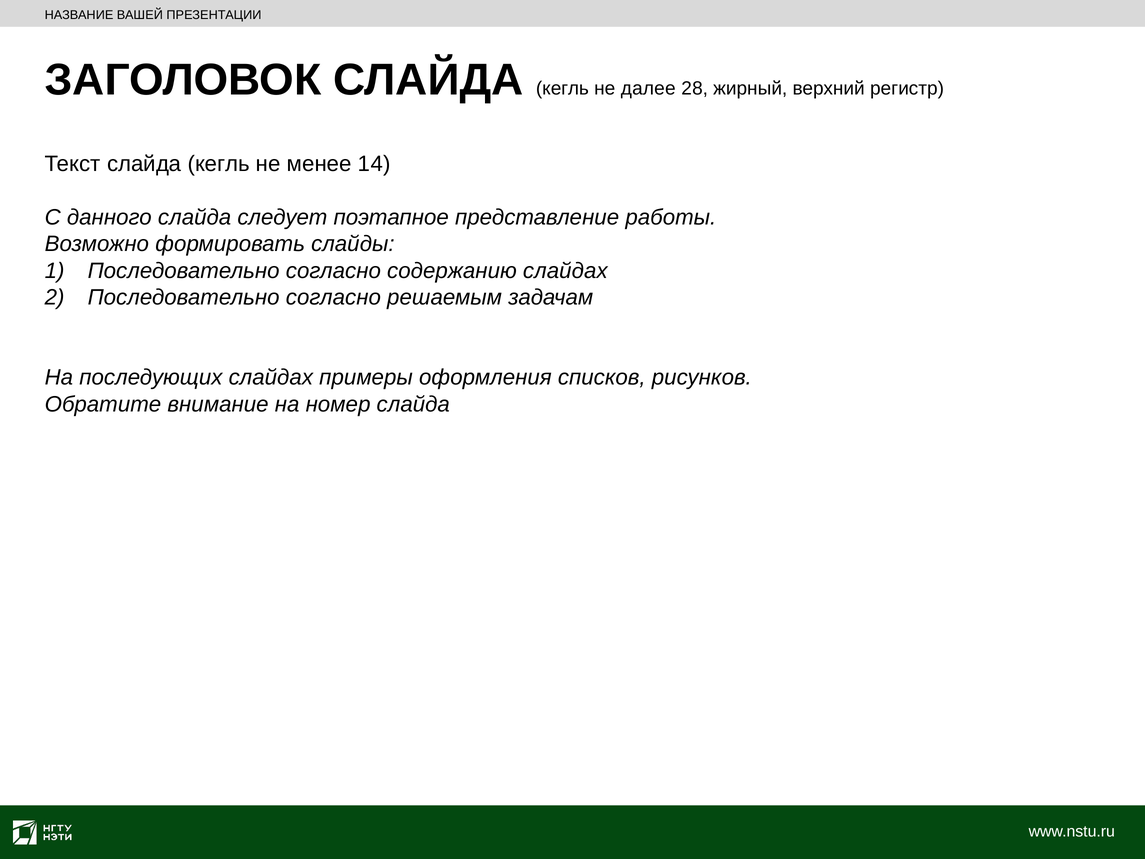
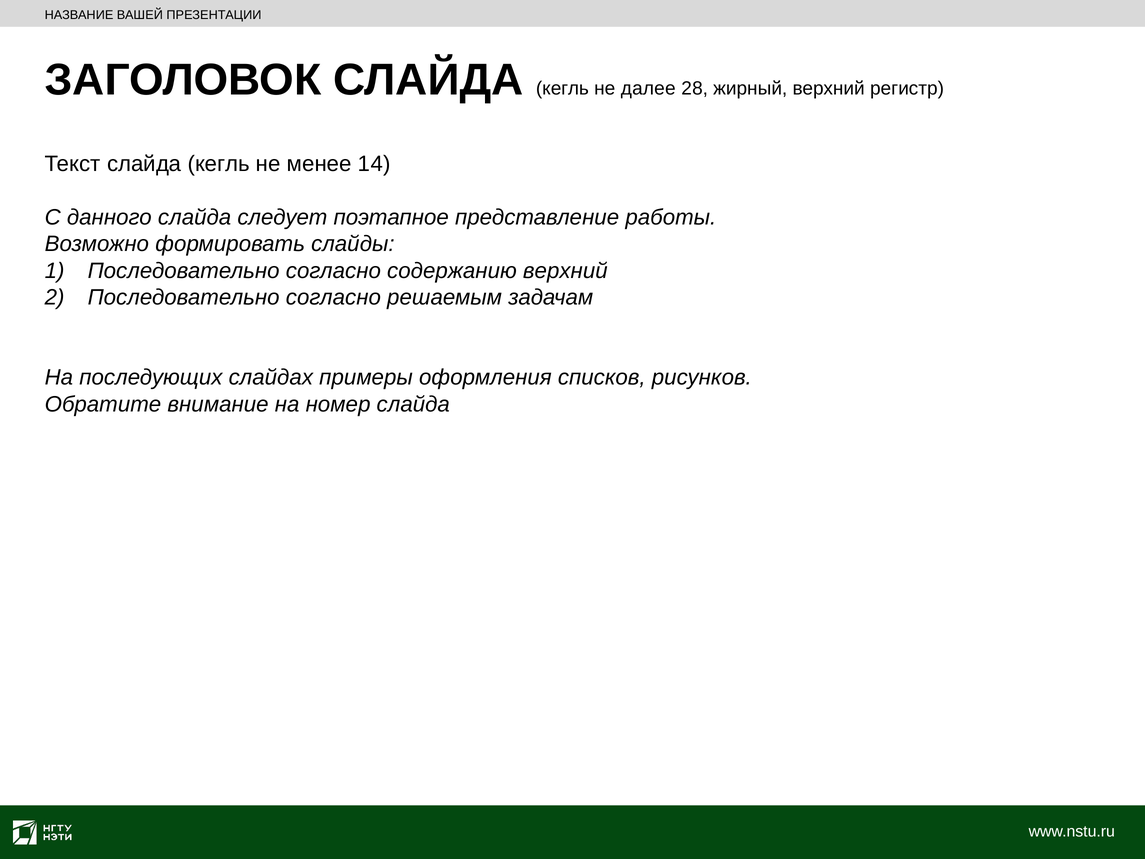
содержанию слайдах: слайдах -> верхний
